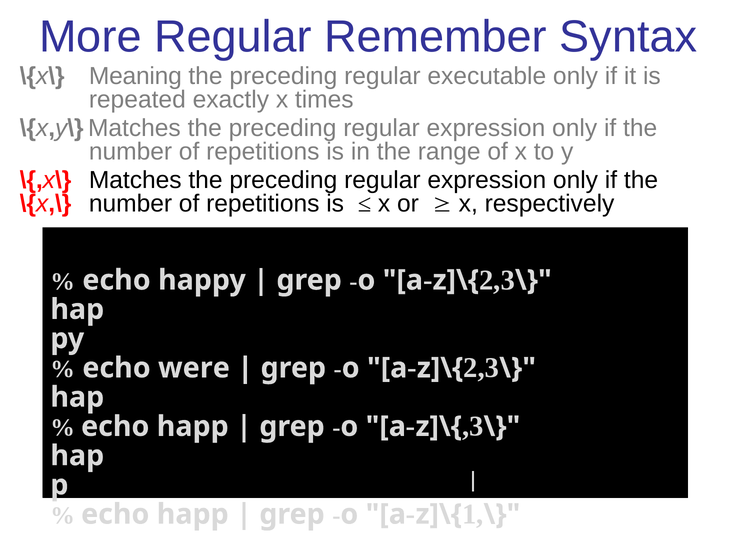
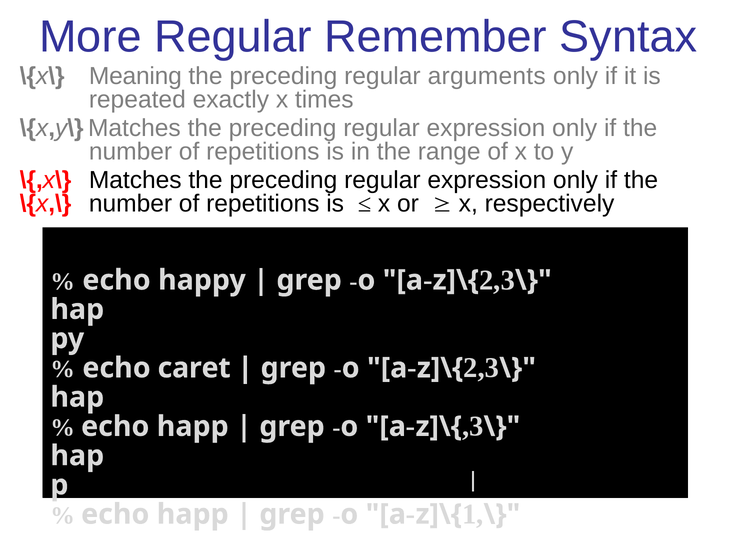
executable: executable -> arguments
were: were -> caret
